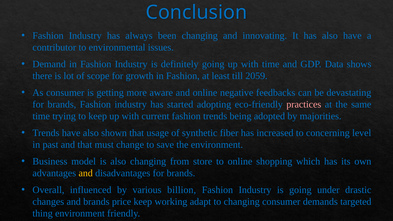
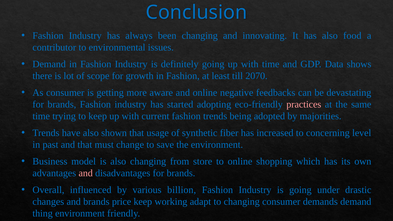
also have: have -> food
2059: 2059 -> 2070
and at (86, 173) colour: yellow -> pink
demands targeted: targeted -> demand
